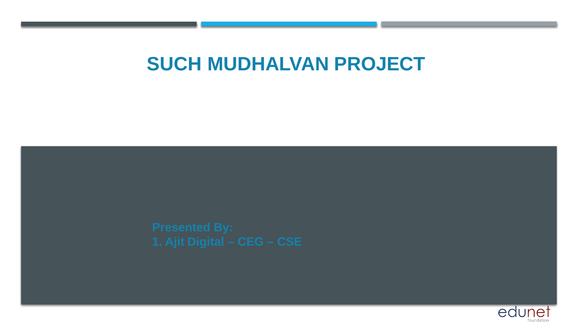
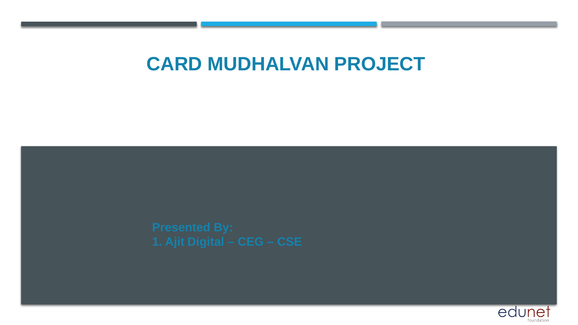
SUCH: SUCH -> CARD
